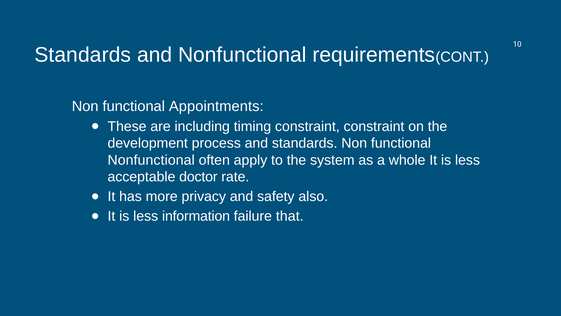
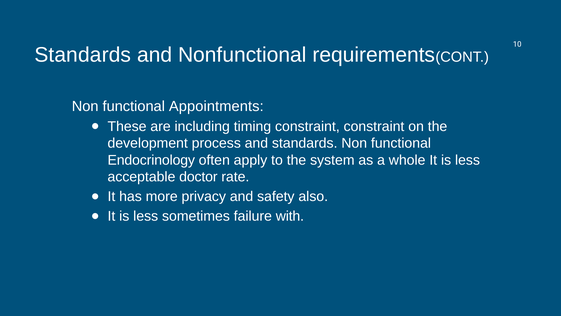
Nonfunctional at (151, 160): Nonfunctional -> Endocrinology
information: information -> sometimes
that: that -> with
